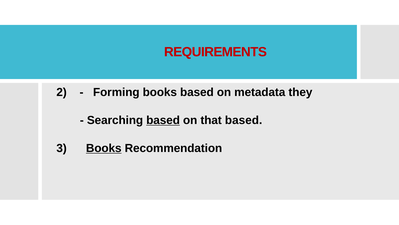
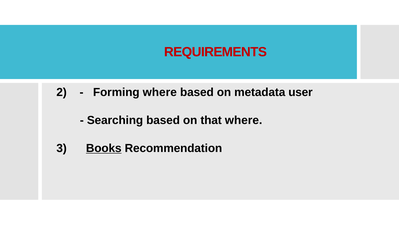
Forming books: books -> where
they: they -> user
based at (163, 120) underline: present -> none
that based: based -> where
